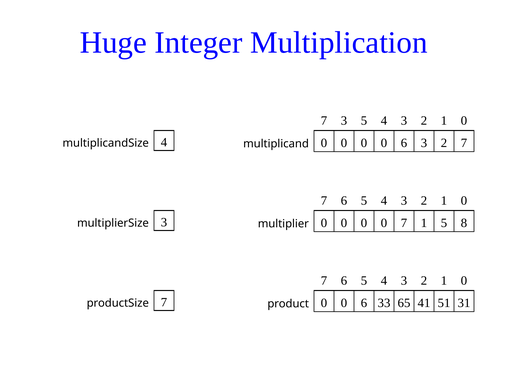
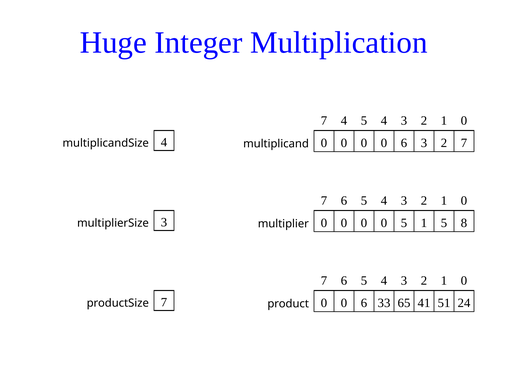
7 3: 3 -> 4
0 7: 7 -> 5
31: 31 -> 24
